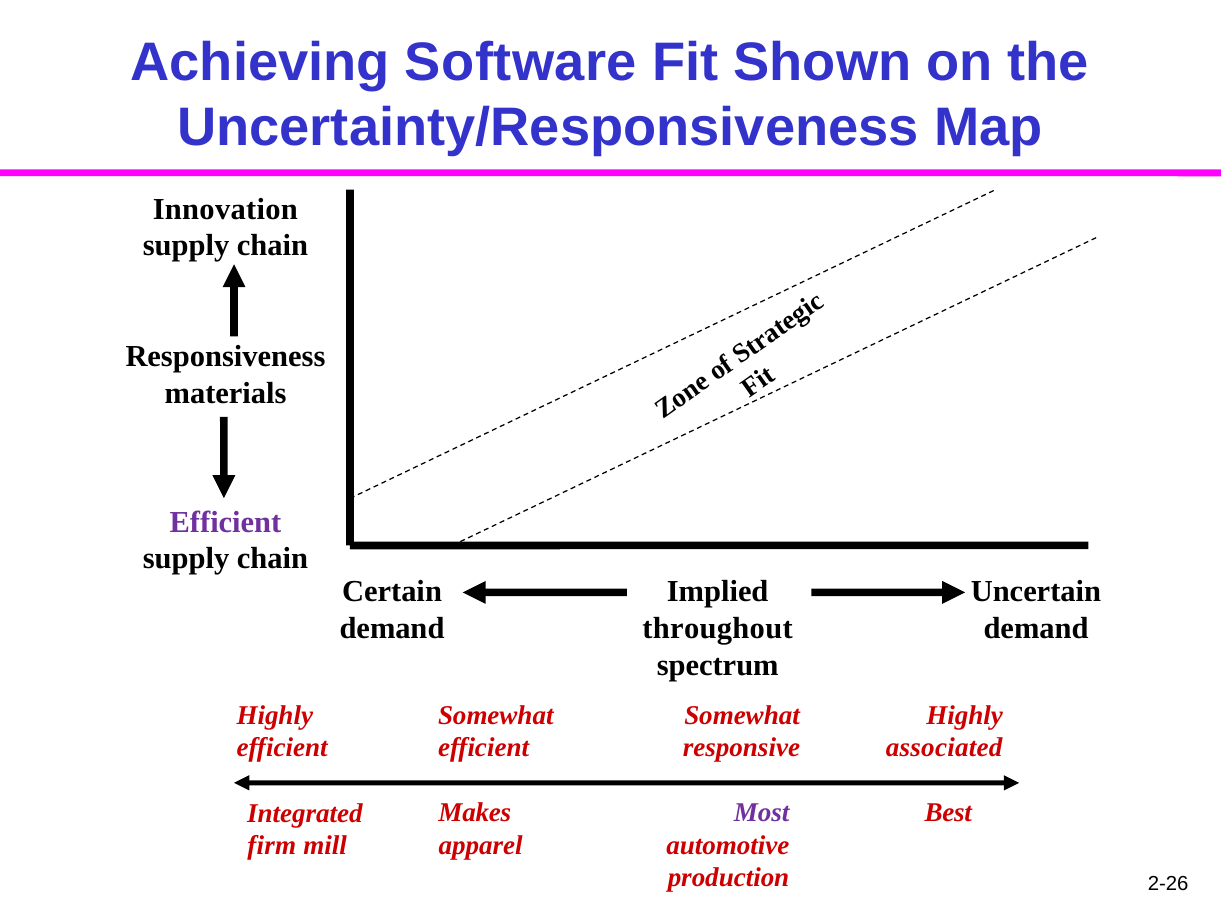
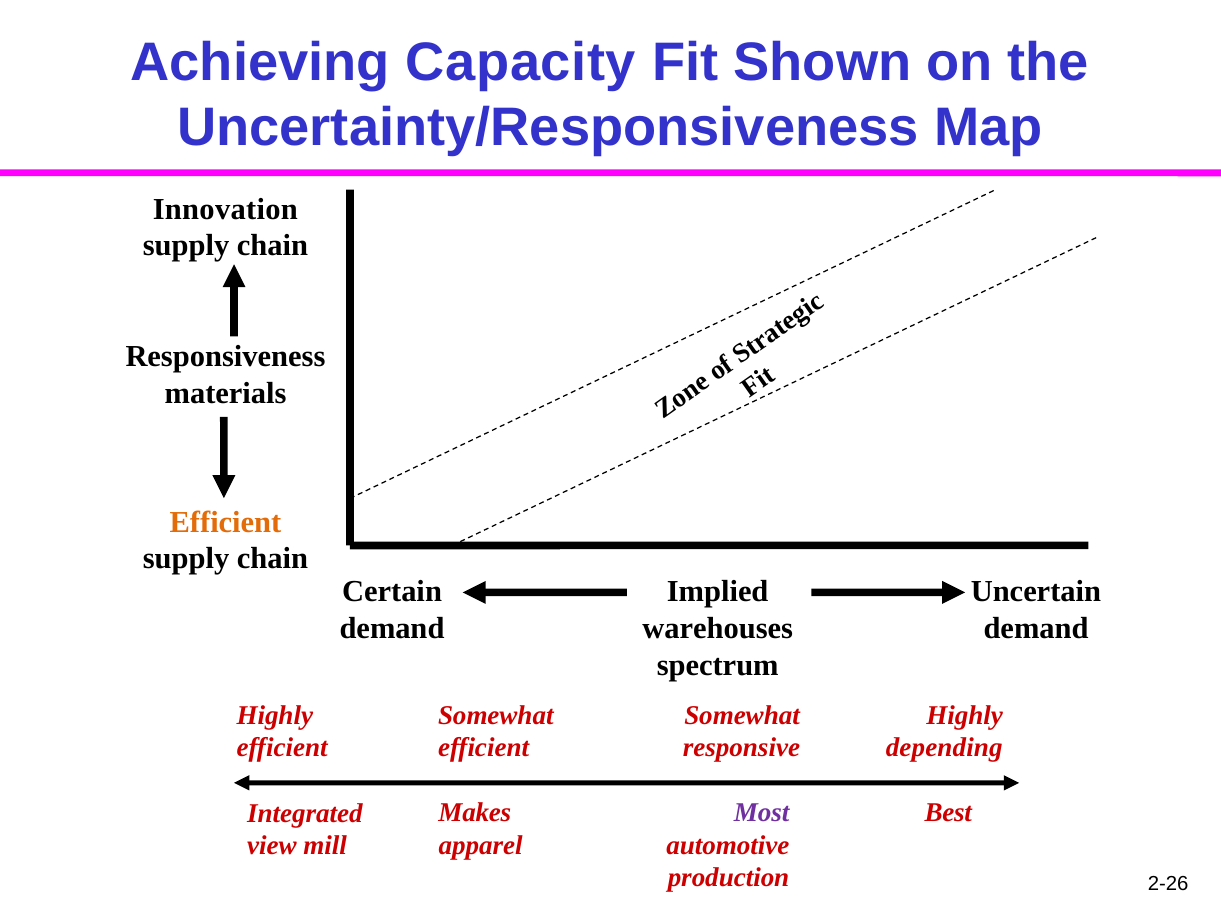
Software: Software -> Capacity
Efficient at (225, 522) colour: purple -> orange
throughout: throughout -> warehouses
associated: associated -> depending
firm: firm -> view
